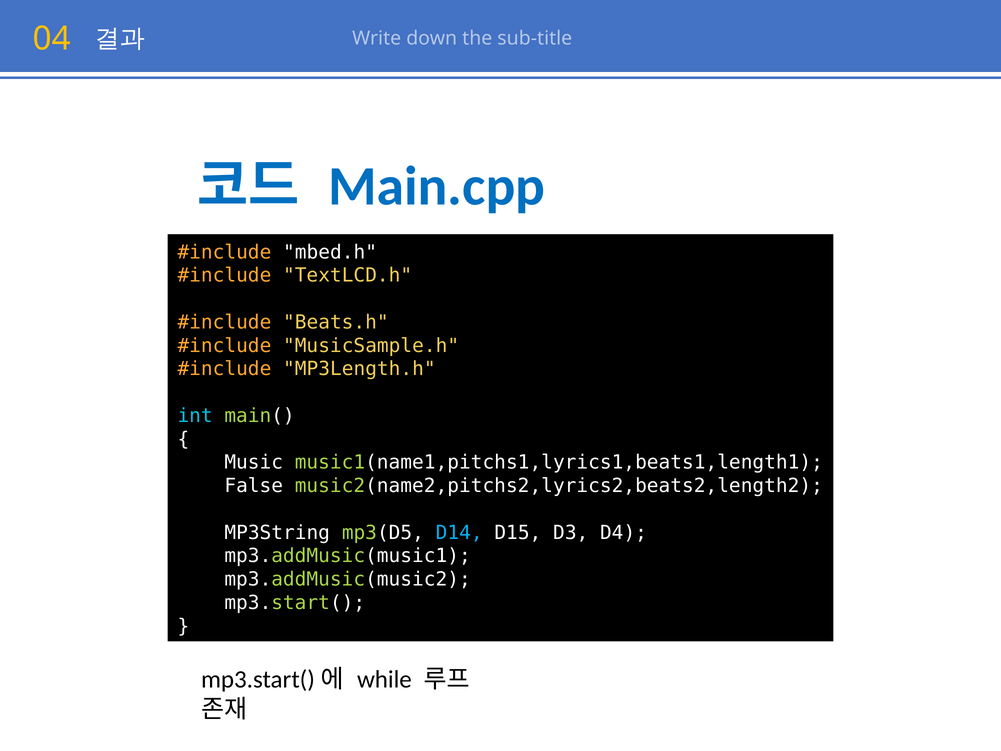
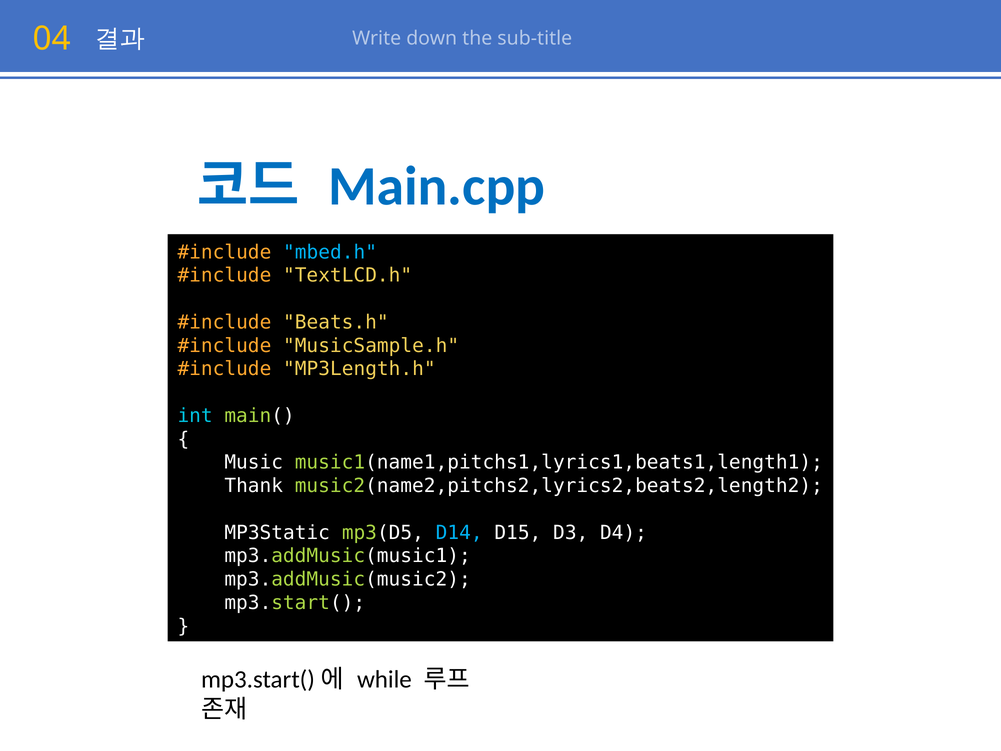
mbed.h colour: white -> light blue
False: False -> Thank
MP3String: MP3String -> MP3Static
